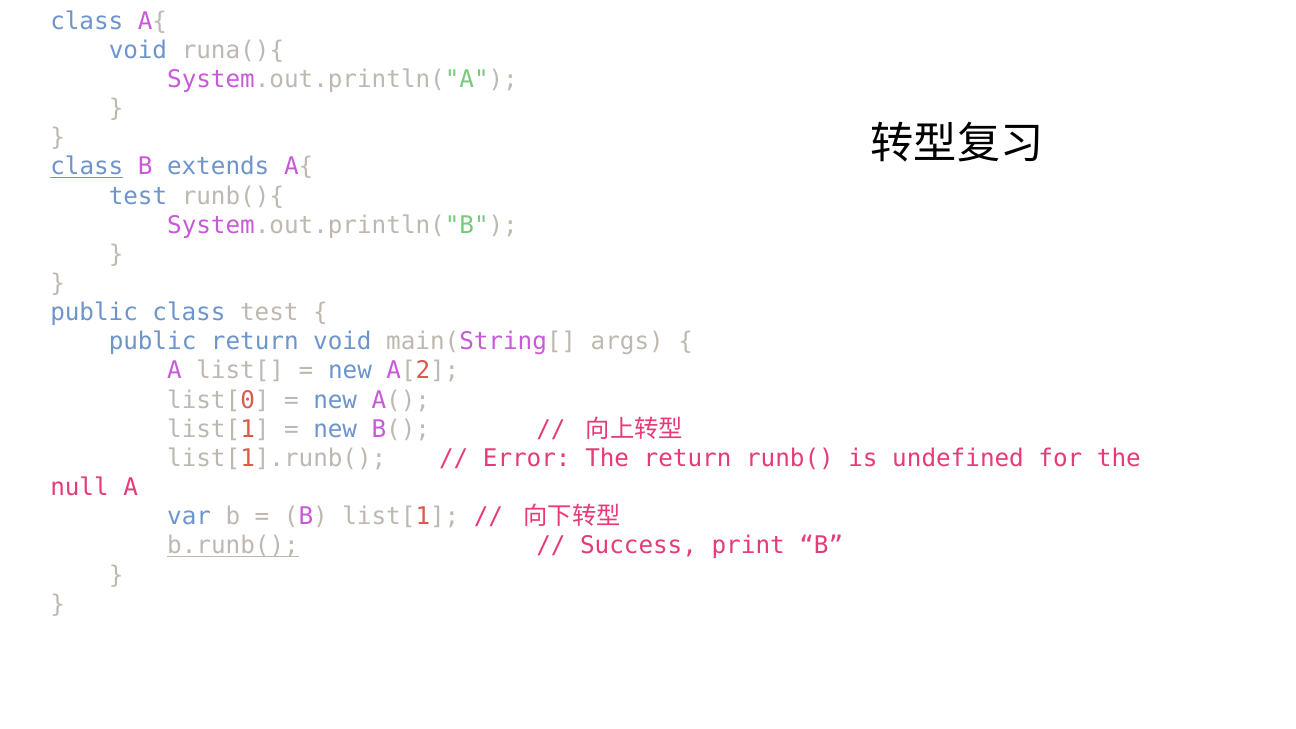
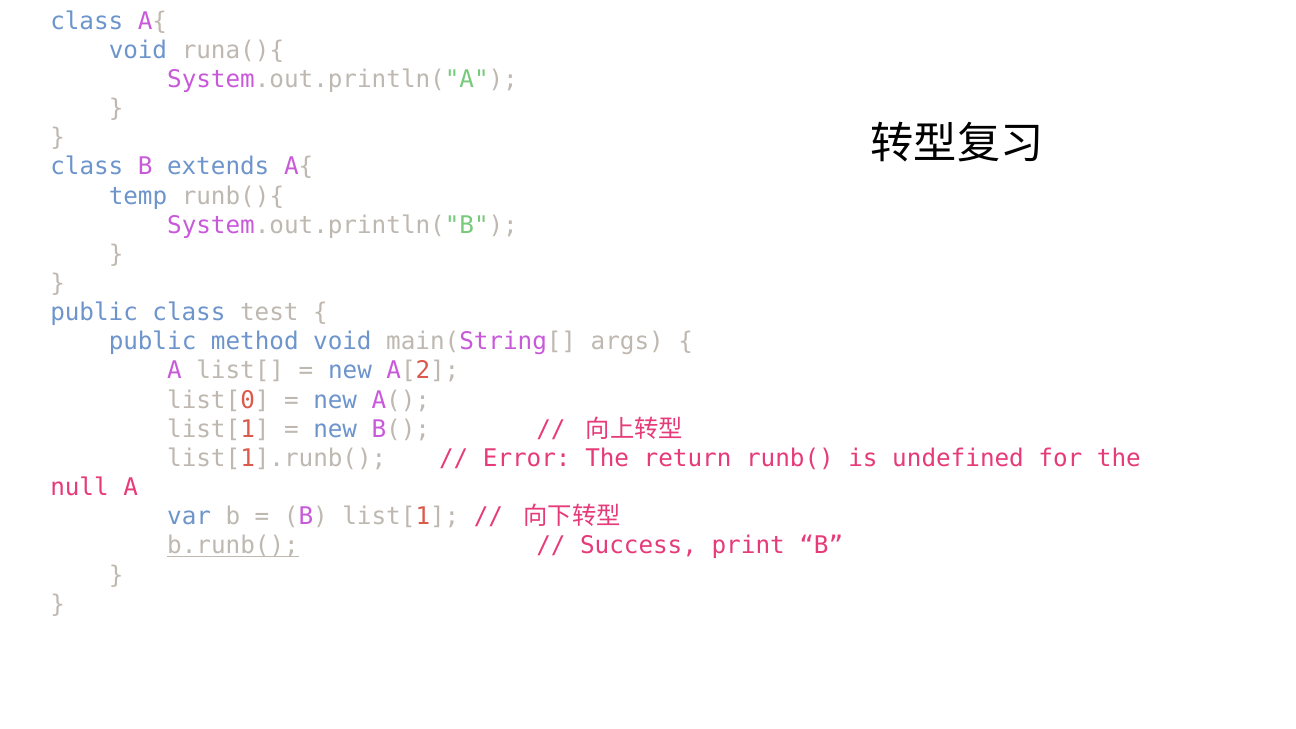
class at (87, 167) underline: present -> none
test at (138, 196): test -> temp
public return: return -> method
